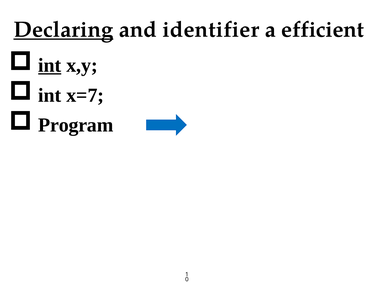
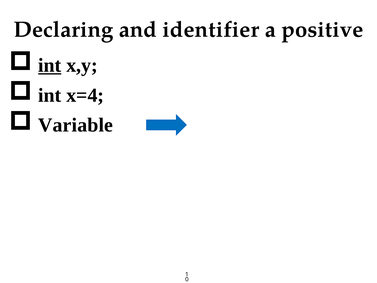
Declaring underline: present -> none
efficient: efficient -> positive
x=7: x=7 -> x=4
Program: Program -> Variable
